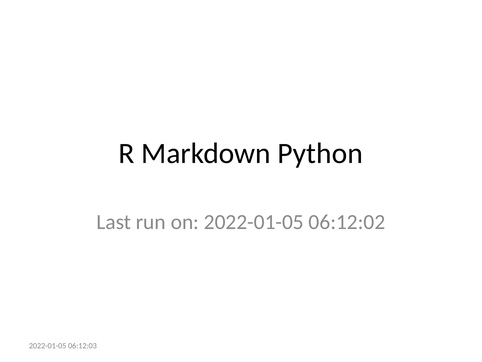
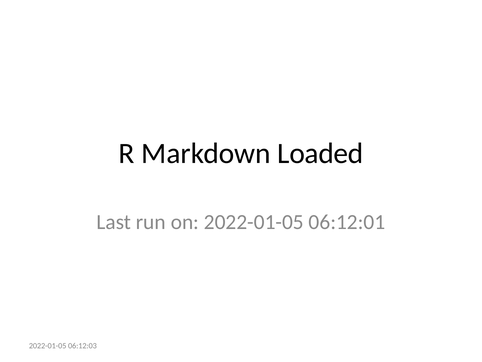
Python: Python -> Loaded
06:12:02: 06:12:02 -> 06:12:01
